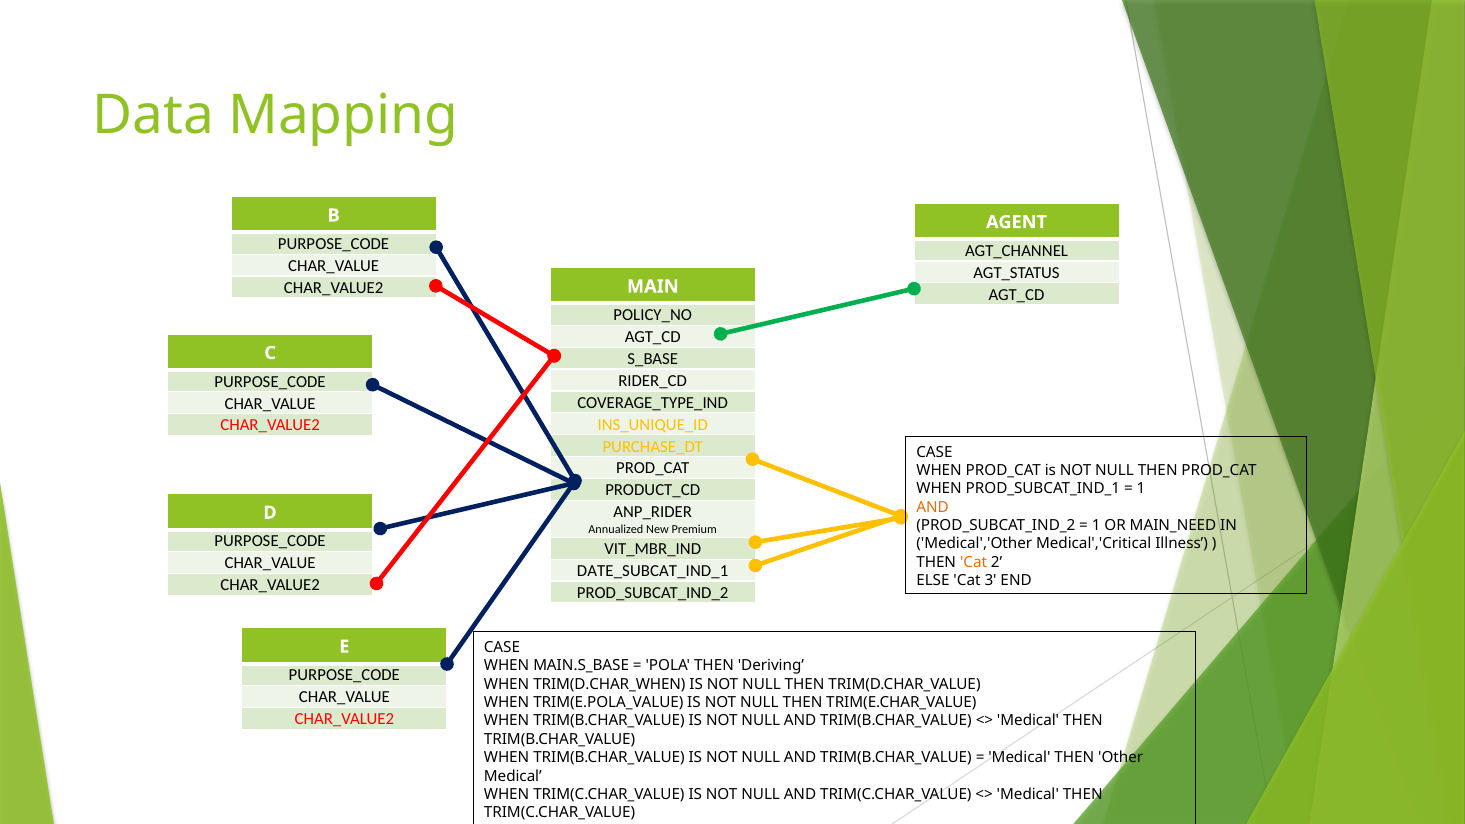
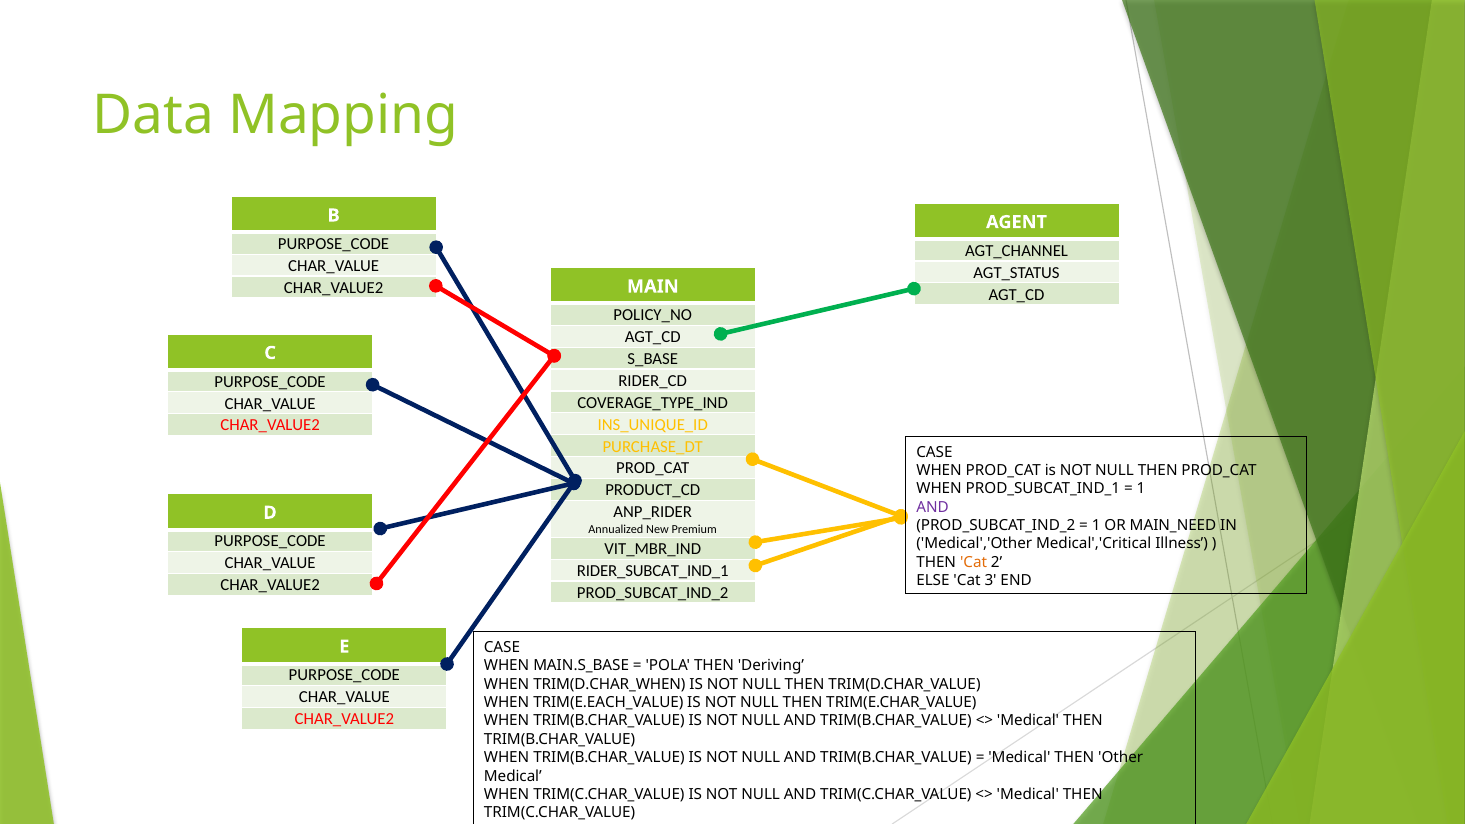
AND at (933, 507) colour: orange -> purple
DATE_SUBCAT_IND_1: DATE_SUBCAT_IND_1 -> RIDER_SUBCAT_IND_1
TRIM(E.POLA_VALUE: TRIM(E.POLA_VALUE -> TRIM(E.EACH_VALUE
